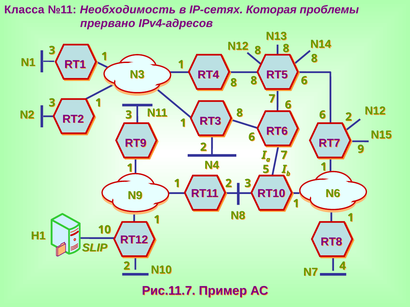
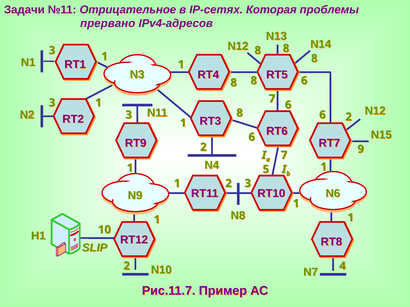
Класса: Класса -> Задачи
Необходимость: Необходимость -> Отрицательное
